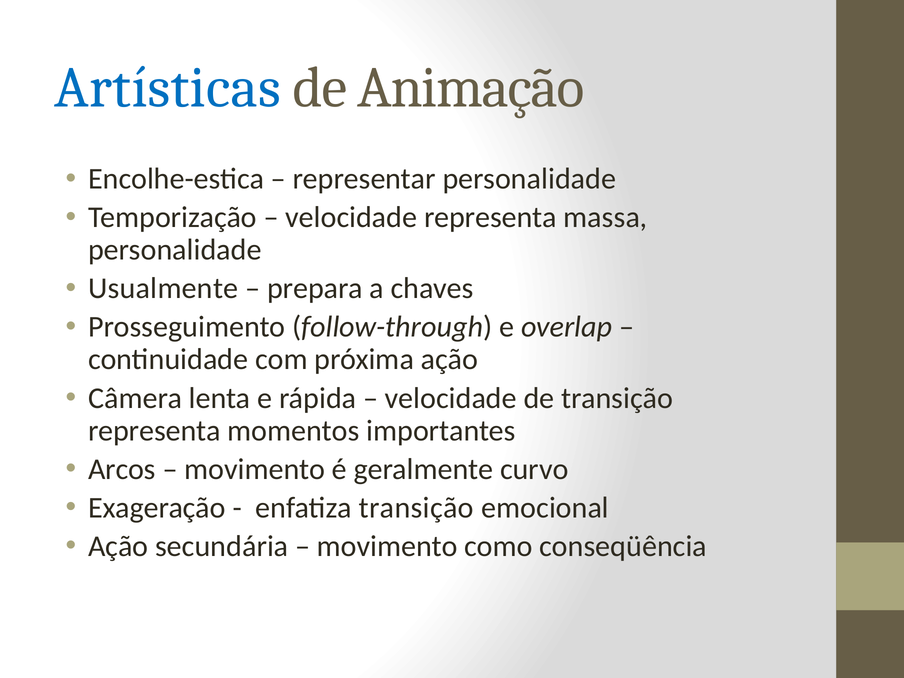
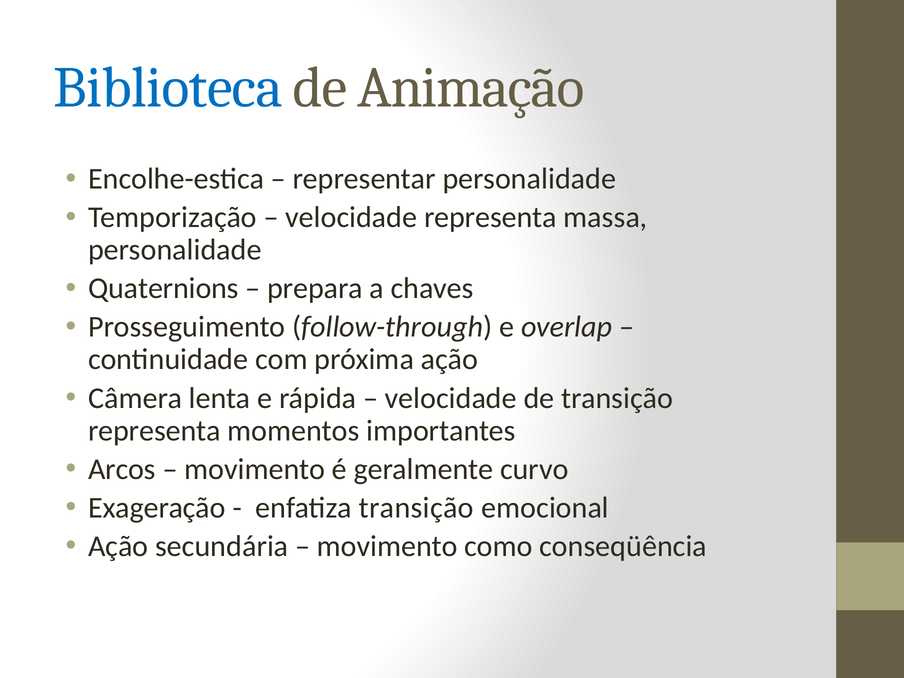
Artísticas: Artísticas -> Biblioteca
Usualmente: Usualmente -> Quaternions
